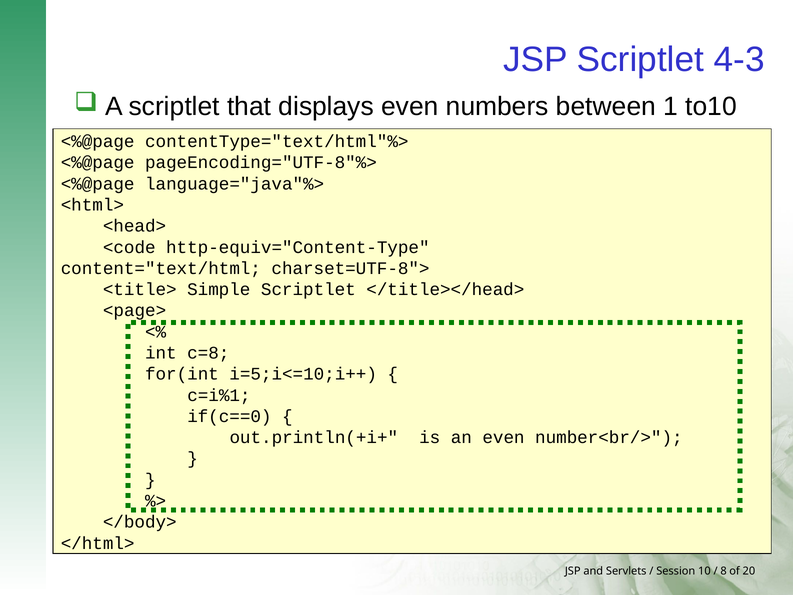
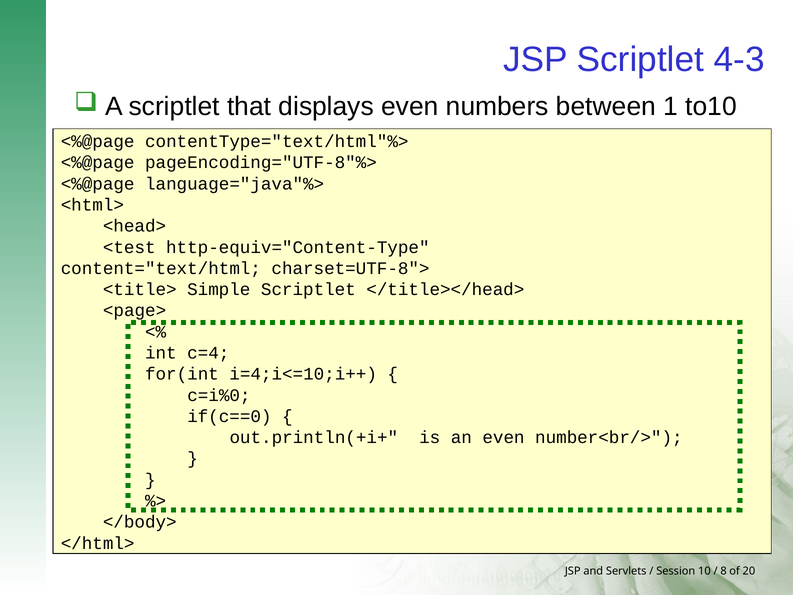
<code: <code -> <test
c=8: c=8 -> c=4
i=5;i<=10;i++: i=5;i<=10;i++ -> i=4;i<=10;i++
c=i%1: c=i%1 -> c=i%0
